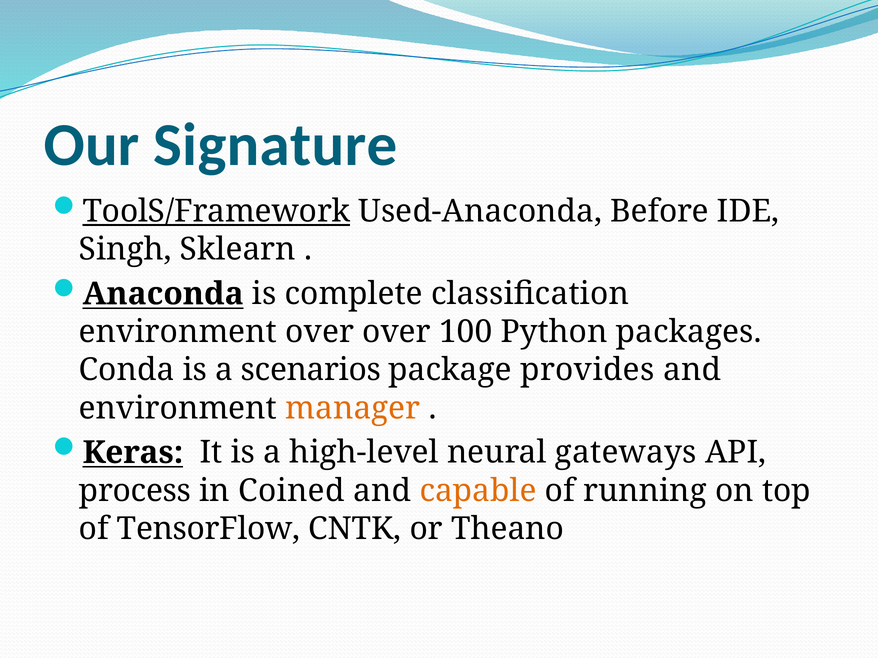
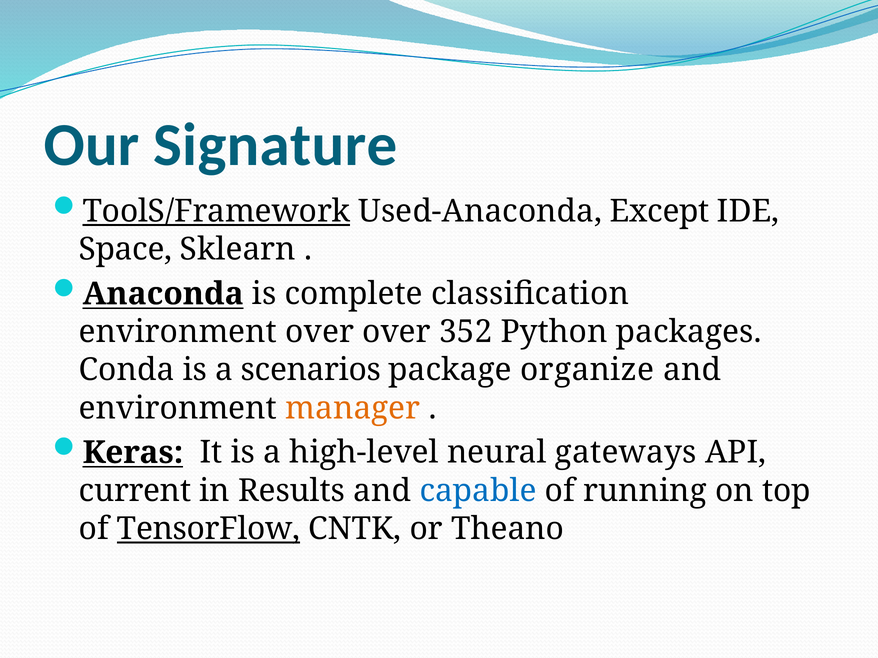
Before: Before -> Except
Singh: Singh -> Space
100: 100 -> 352
provides: provides -> organize
process: process -> current
Coined: Coined -> Results
capable colour: orange -> blue
TensorFlow underline: none -> present
